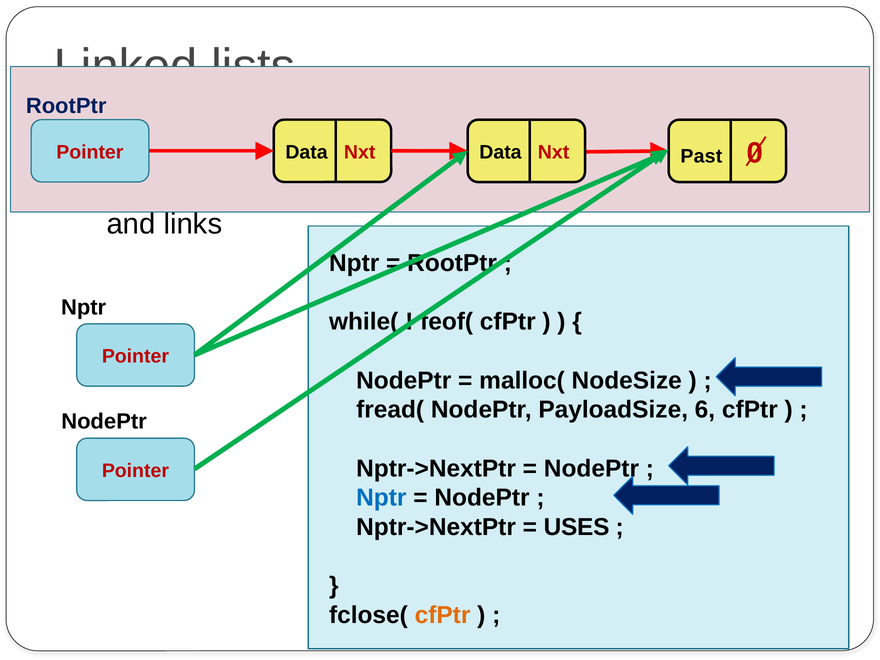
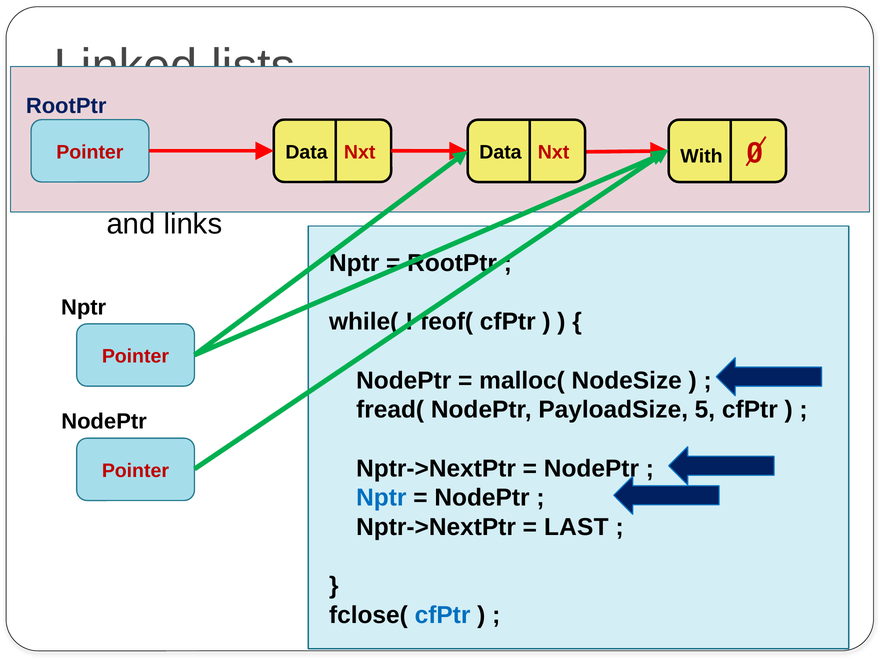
Past at (701, 156): Past -> With
6: 6 -> 5
USES: USES -> LAST
cfPtr at (443, 615) colour: orange -> blue
